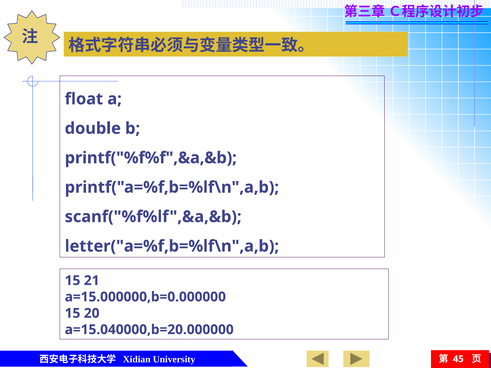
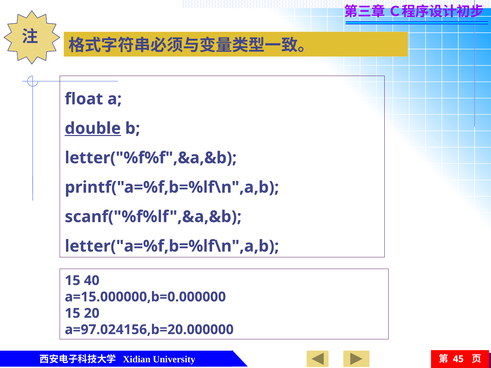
double underline: none -> present
printf("%f%f",&a,&b: printf("%f%f",&a,&b -> letter("%f%f",&a,&b
21: 21 -> 40
a=15.040000,b=20.000000: a=15.040000,b=20.000000 -> a=97.024156,b=20.000000
